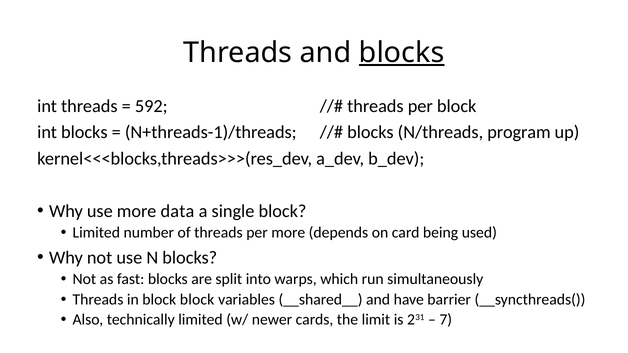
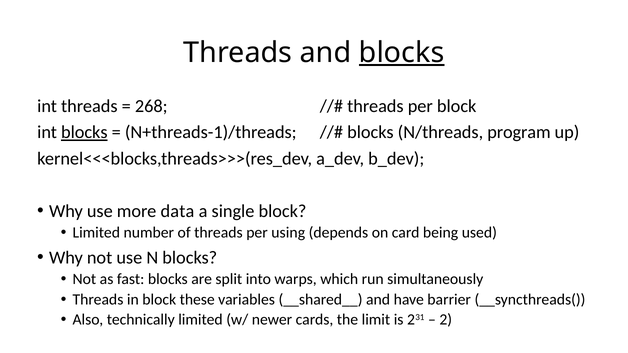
592: 592 -> 268
blocks at (84, 132) underline: none -> present
per more: more -> using
block block: block -> these
7: 7 -> 2
